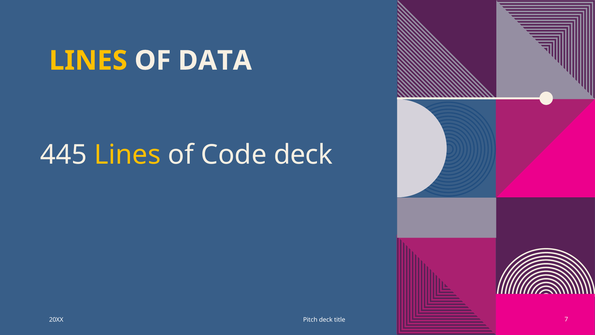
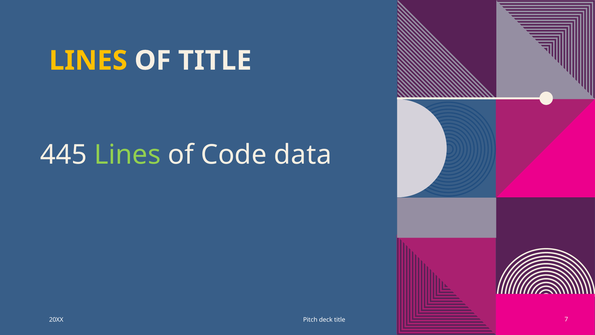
OF DATA: DATA -> TITLE
Lines at (127, 155) colour: yellow -> light green
Code deck: deck -> data
